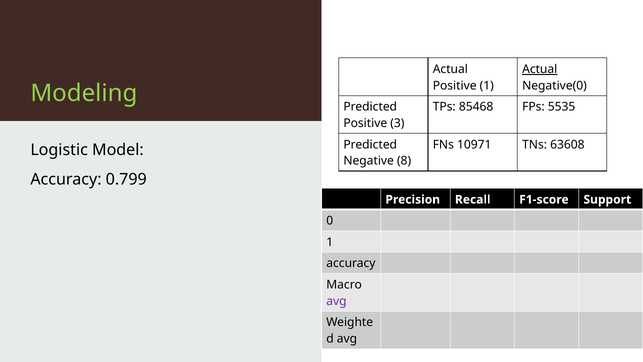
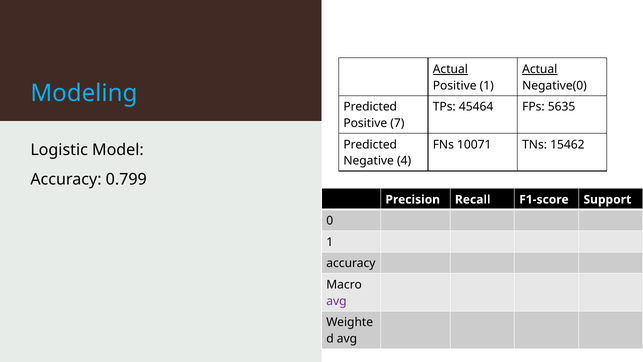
Actual at (450, 69) underline: none -> present
Modeling colour: light green -> light blue
85468: 85468 -> 45464
5535: 5535 -> 5635
3: 3 -> 7
10971: 10971 -> 10071
63608: 63608 -> 15462
8: 8 -> 4
